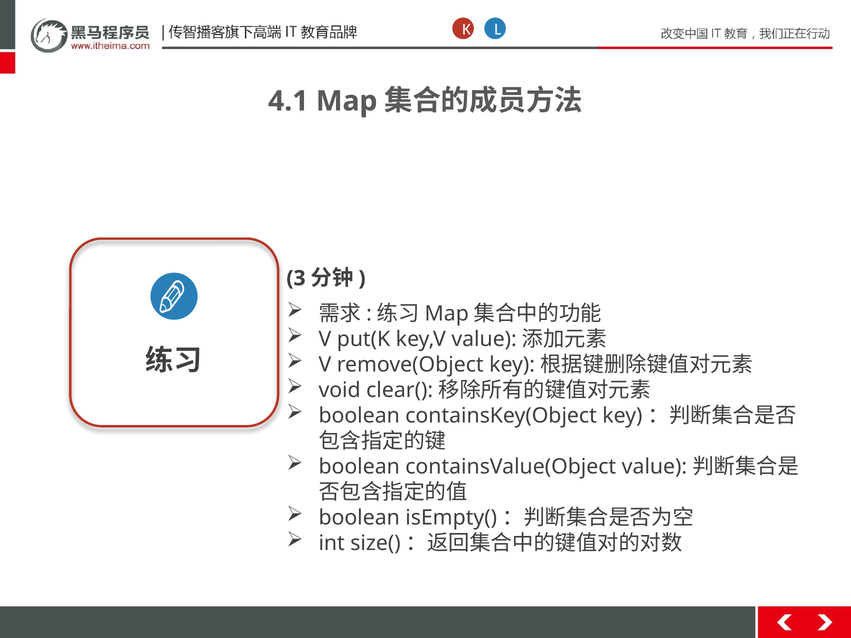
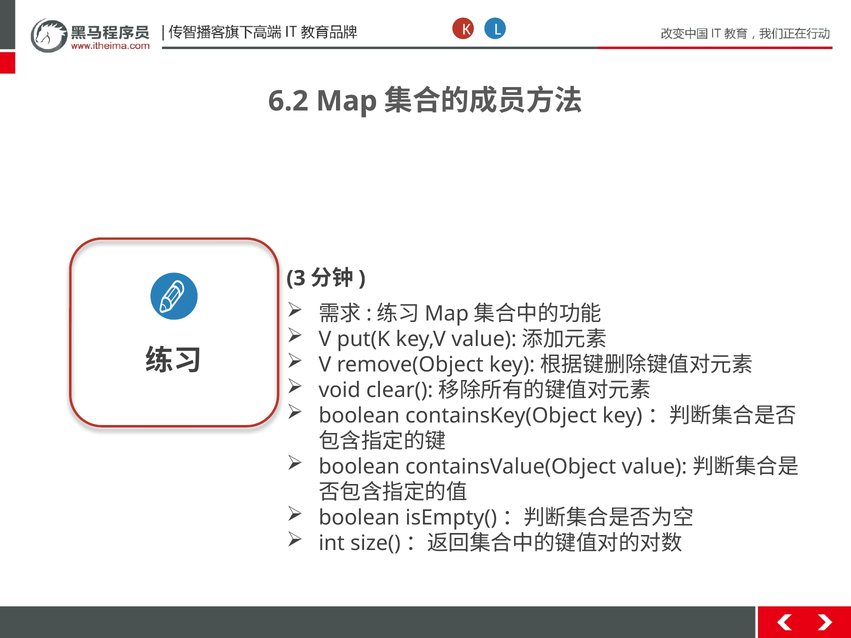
4.1: 4.1 -> 6.2
